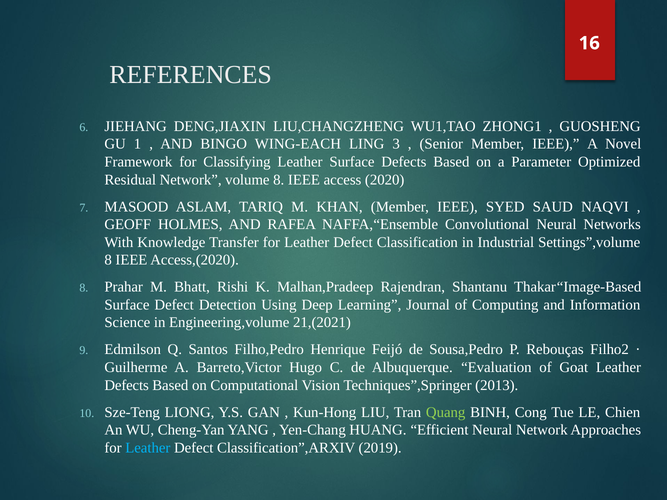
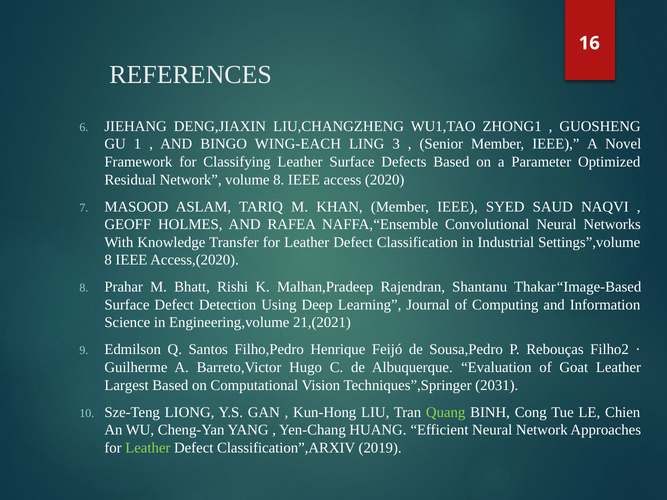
Defects at (127, 385): Defects -> Largest
2013: 2013 -> 2031
Leather at (148, 448) colour: light blue -> light green
